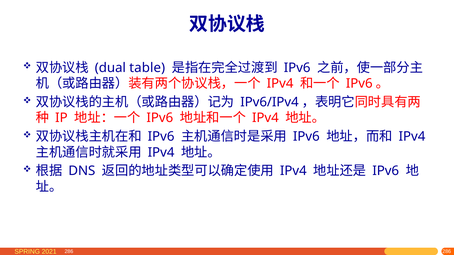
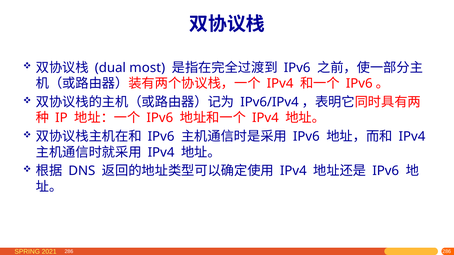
table: table -> most
